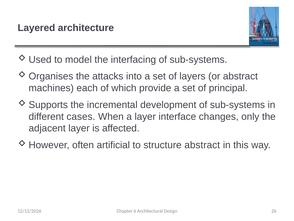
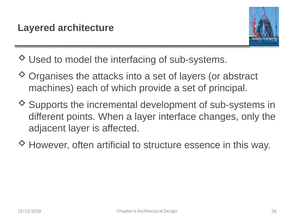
cases: cases -> points
structure abstract: abstract -> essence
